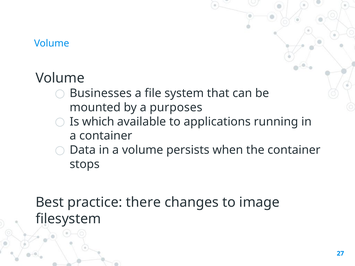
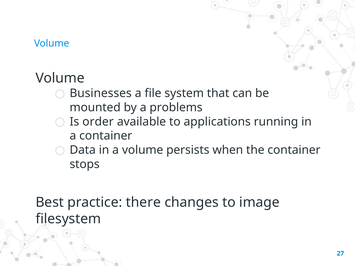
purposes: purposes -> problems
which: which -> order
